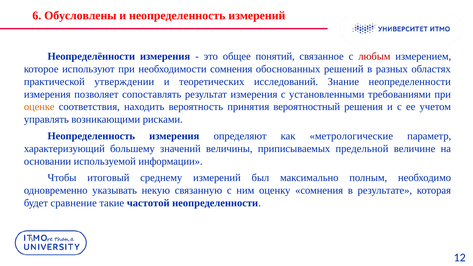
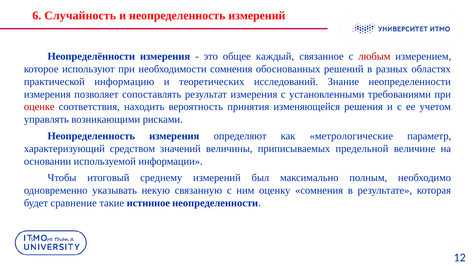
Обусловлены: Обусловлены -> Случайность
понятий: понятий -> каждый
утверждении: утверждении -> информацию
оценке colour: orange -> red
вероятностный: вероятностный -> изменяющейся
большему: большему -> средством
частотой: частотой -> истинное
